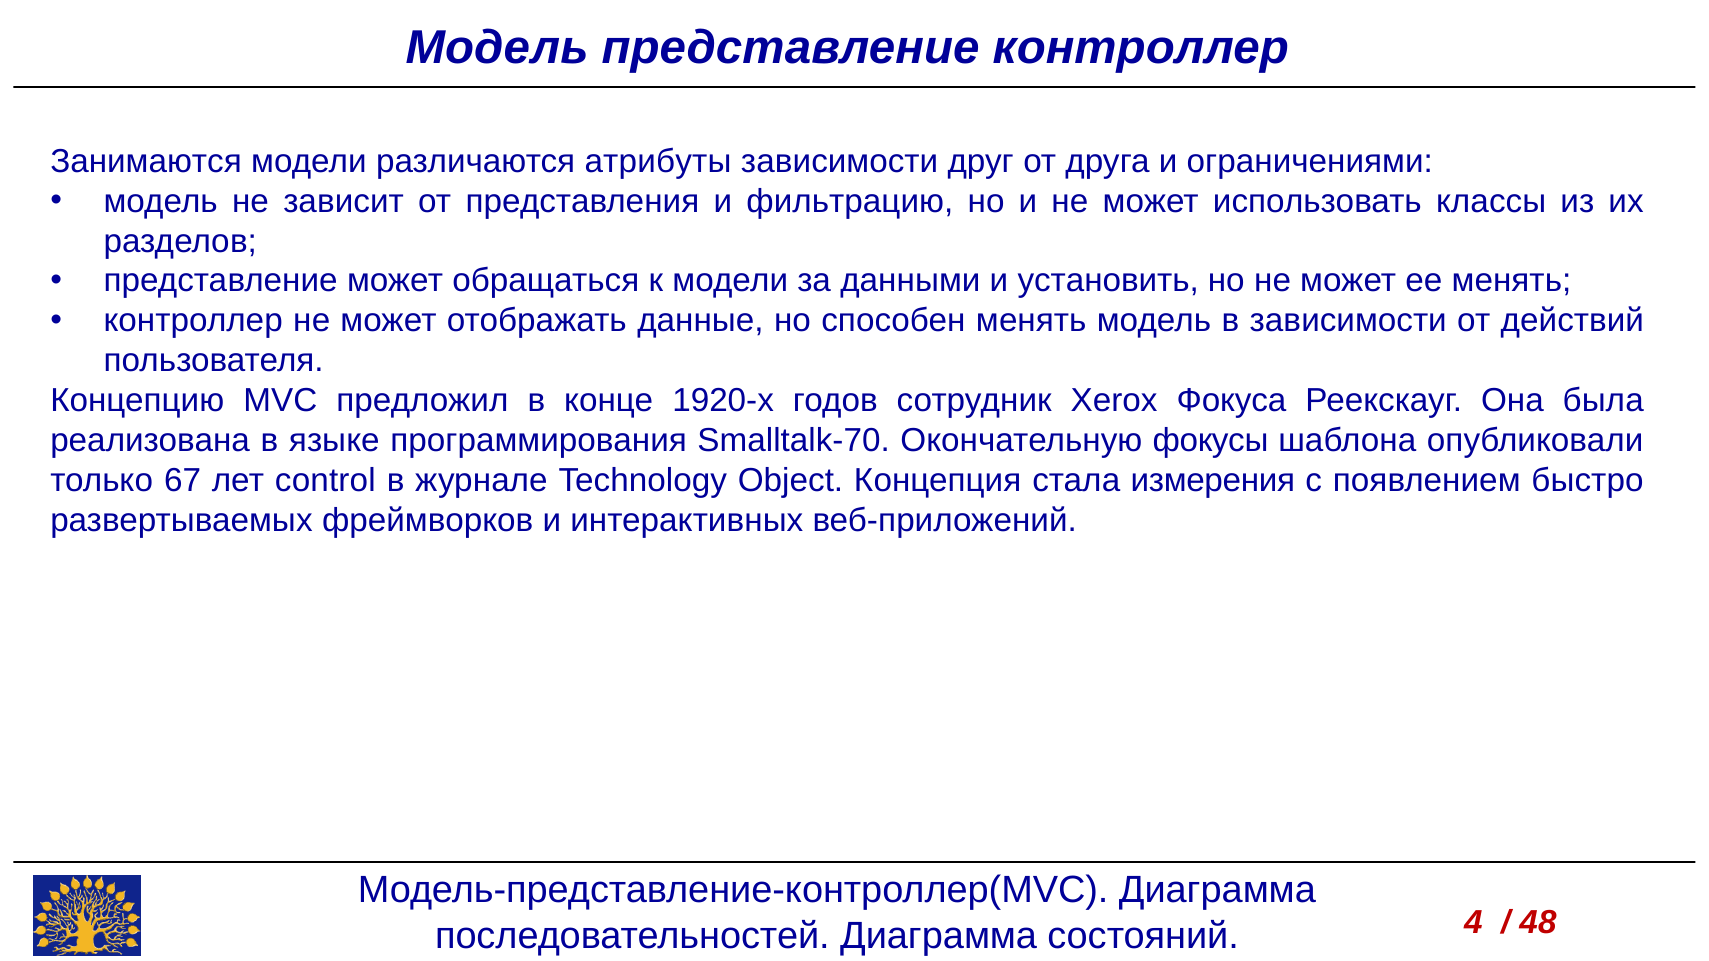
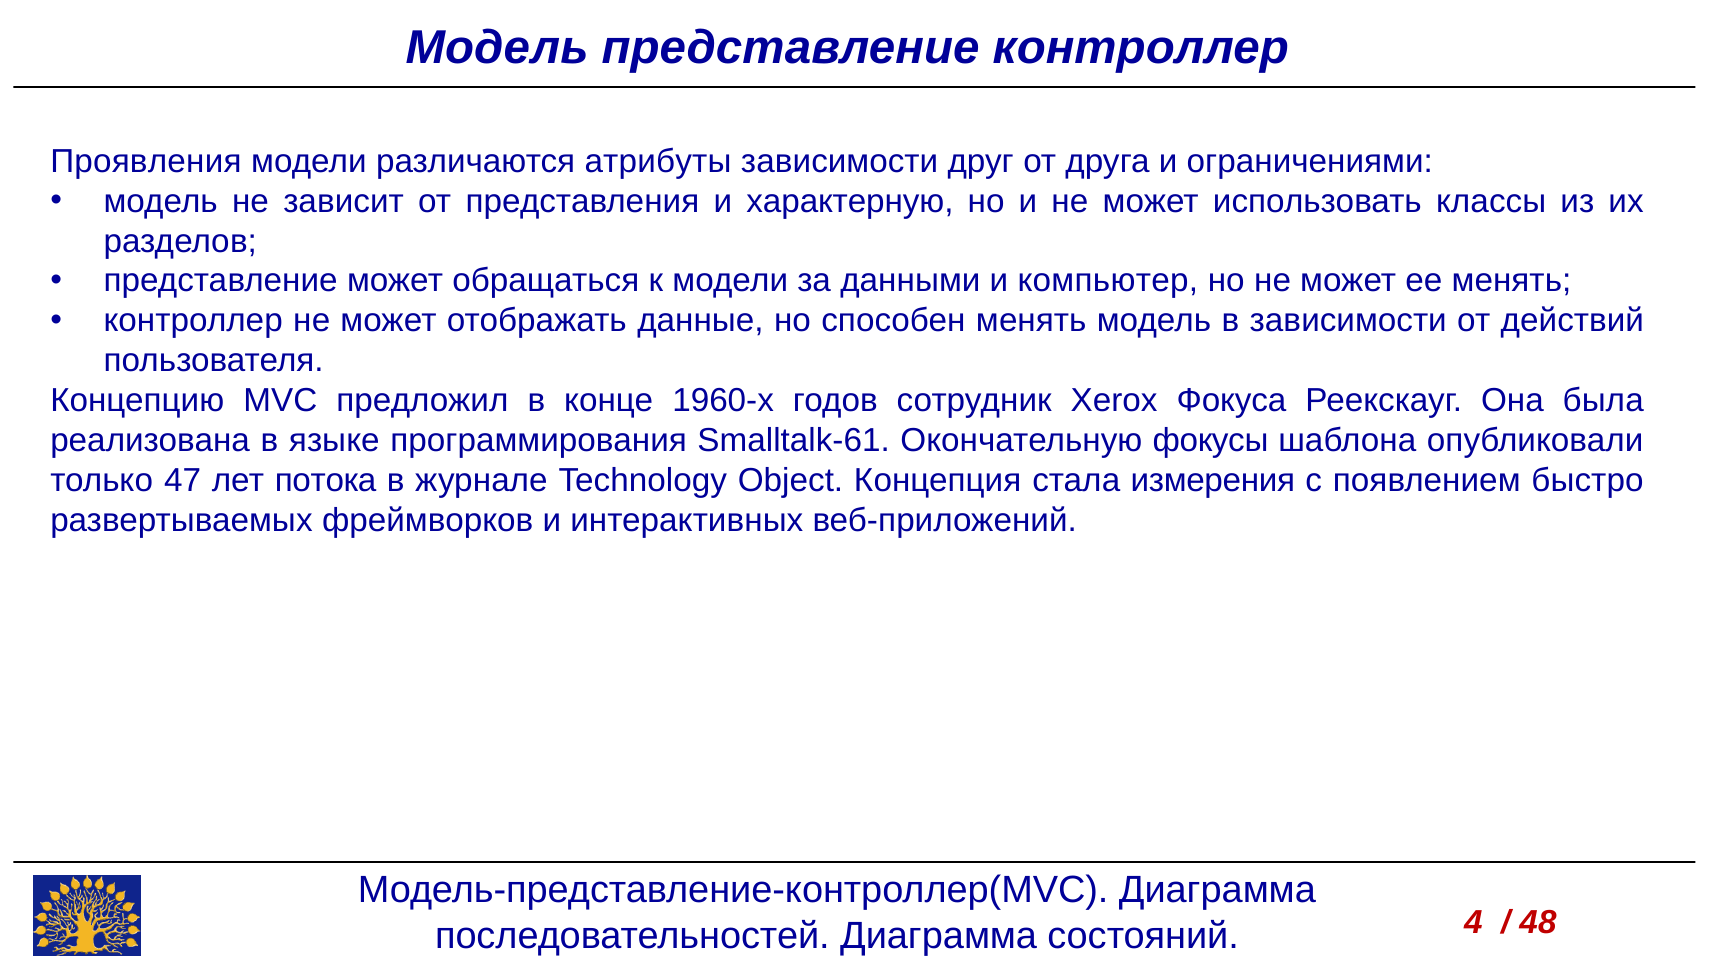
Занимаются: Занимаются -> Проявления
фильтрацию: фильтрацию -> характерную
установить: установить -> компьютер
1920-х: 1920-х -> 1960-х
Smalltalk-70: Smalltalk-70 -> Smalltalk-61
67: 67 -> 47
control: control -> потока
